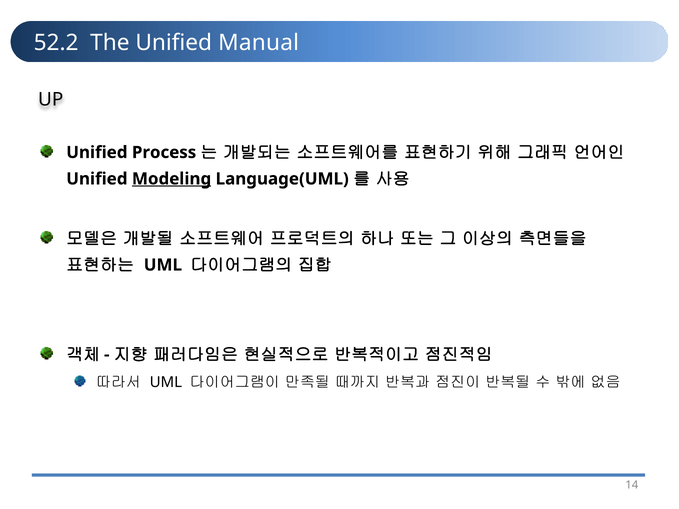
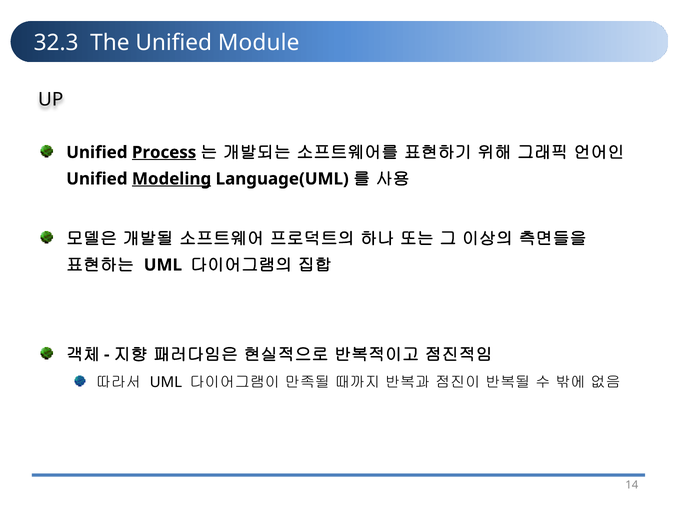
52.2: 52.2 -> 32.3
Manual: Manual -> Module
Process underline: none -> present
